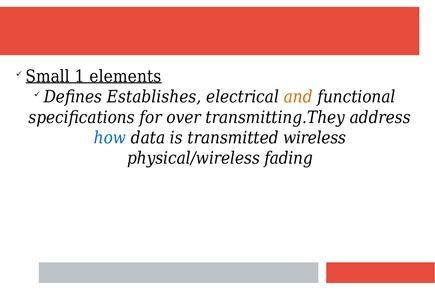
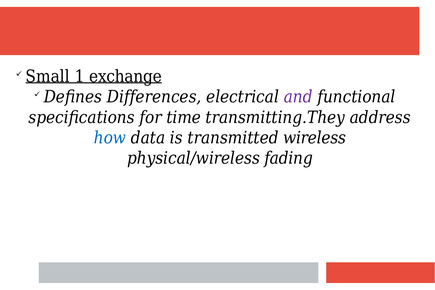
elements: elements -> exchange
Establishes: Establishes -> Differences
and colour: orange -> purple
over: over -> time
